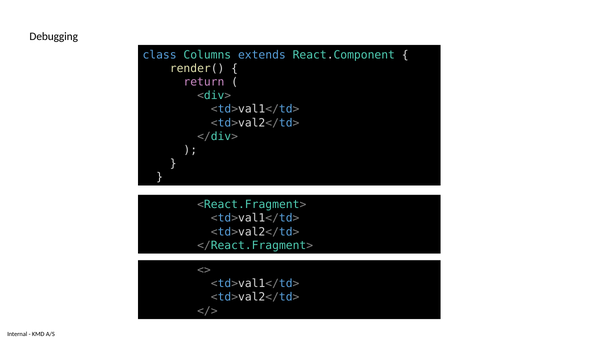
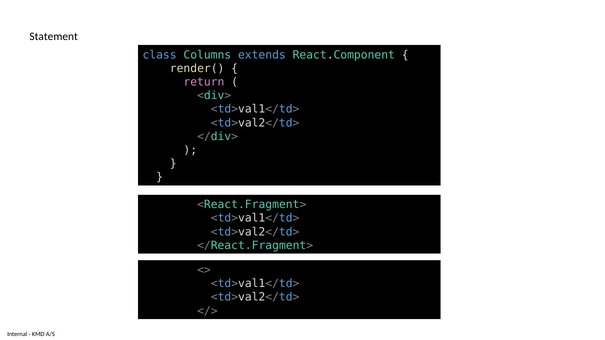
Debugging: Debugging -> Statement
